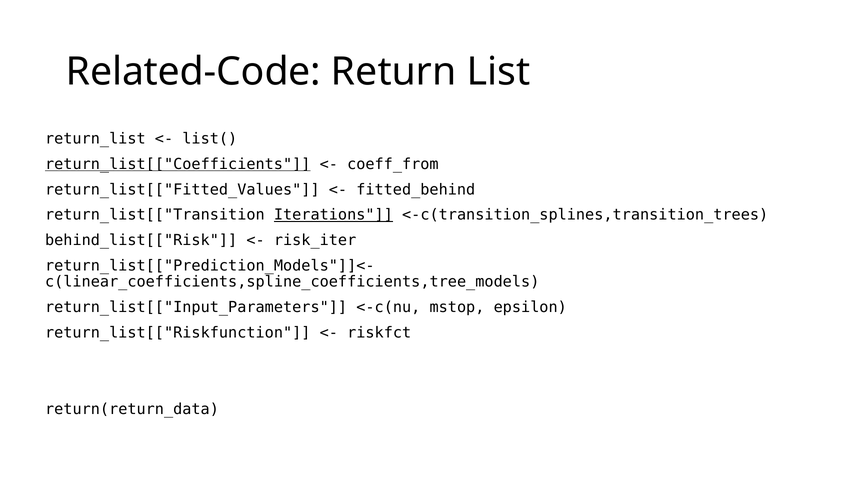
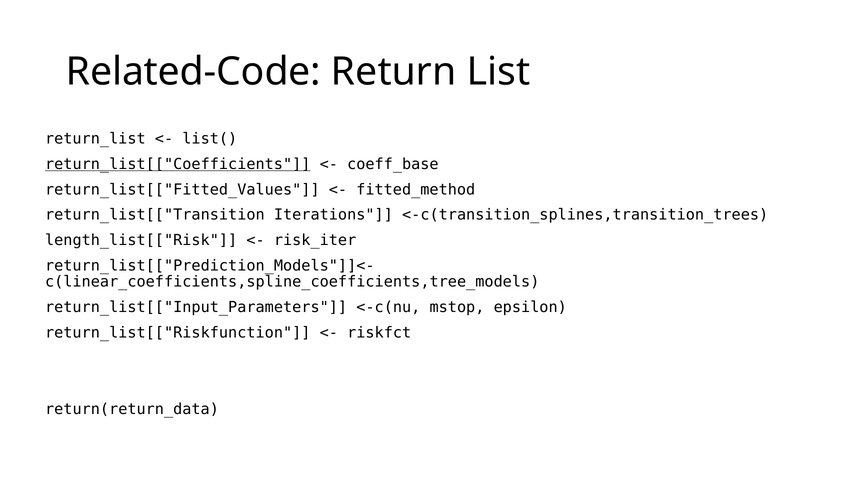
coeff_from: coeff_from -> coeff_base
fitted_behind: fitted_behind -> fitted_method
Iterations underline: present -> none
behind_list[["Risk: behind_list[["Risk -> length_list[["Risk
